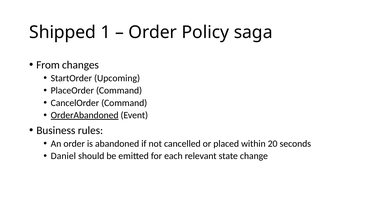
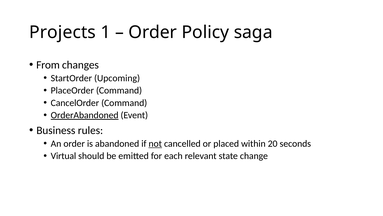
Shipped: Shipped -> Projects
not underline: none -> present
Daniel: Daniel -> Virtual
